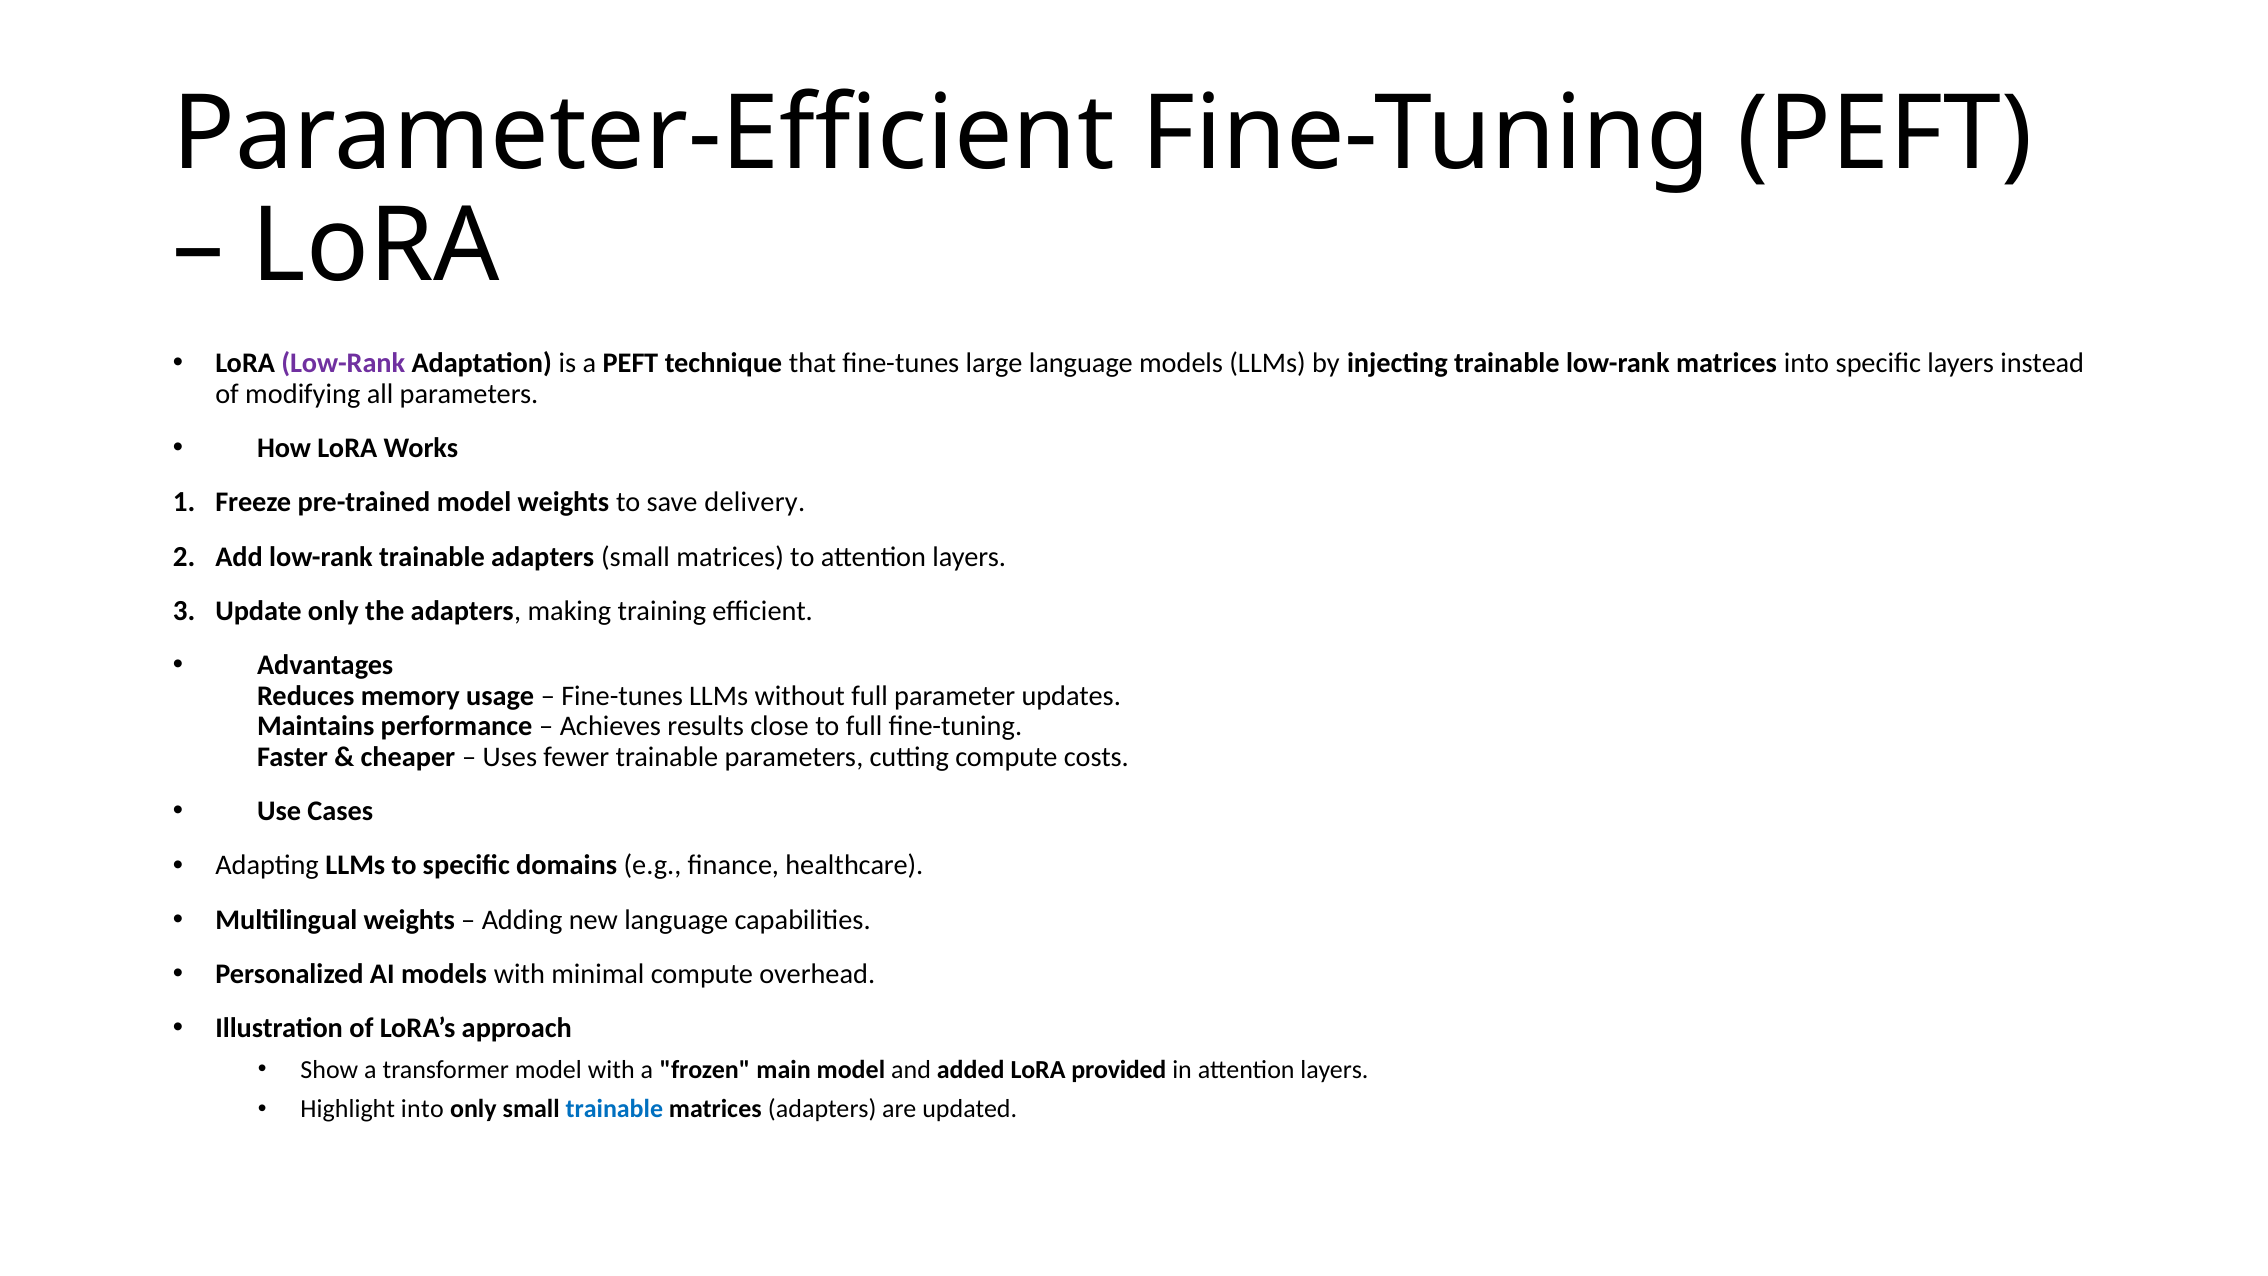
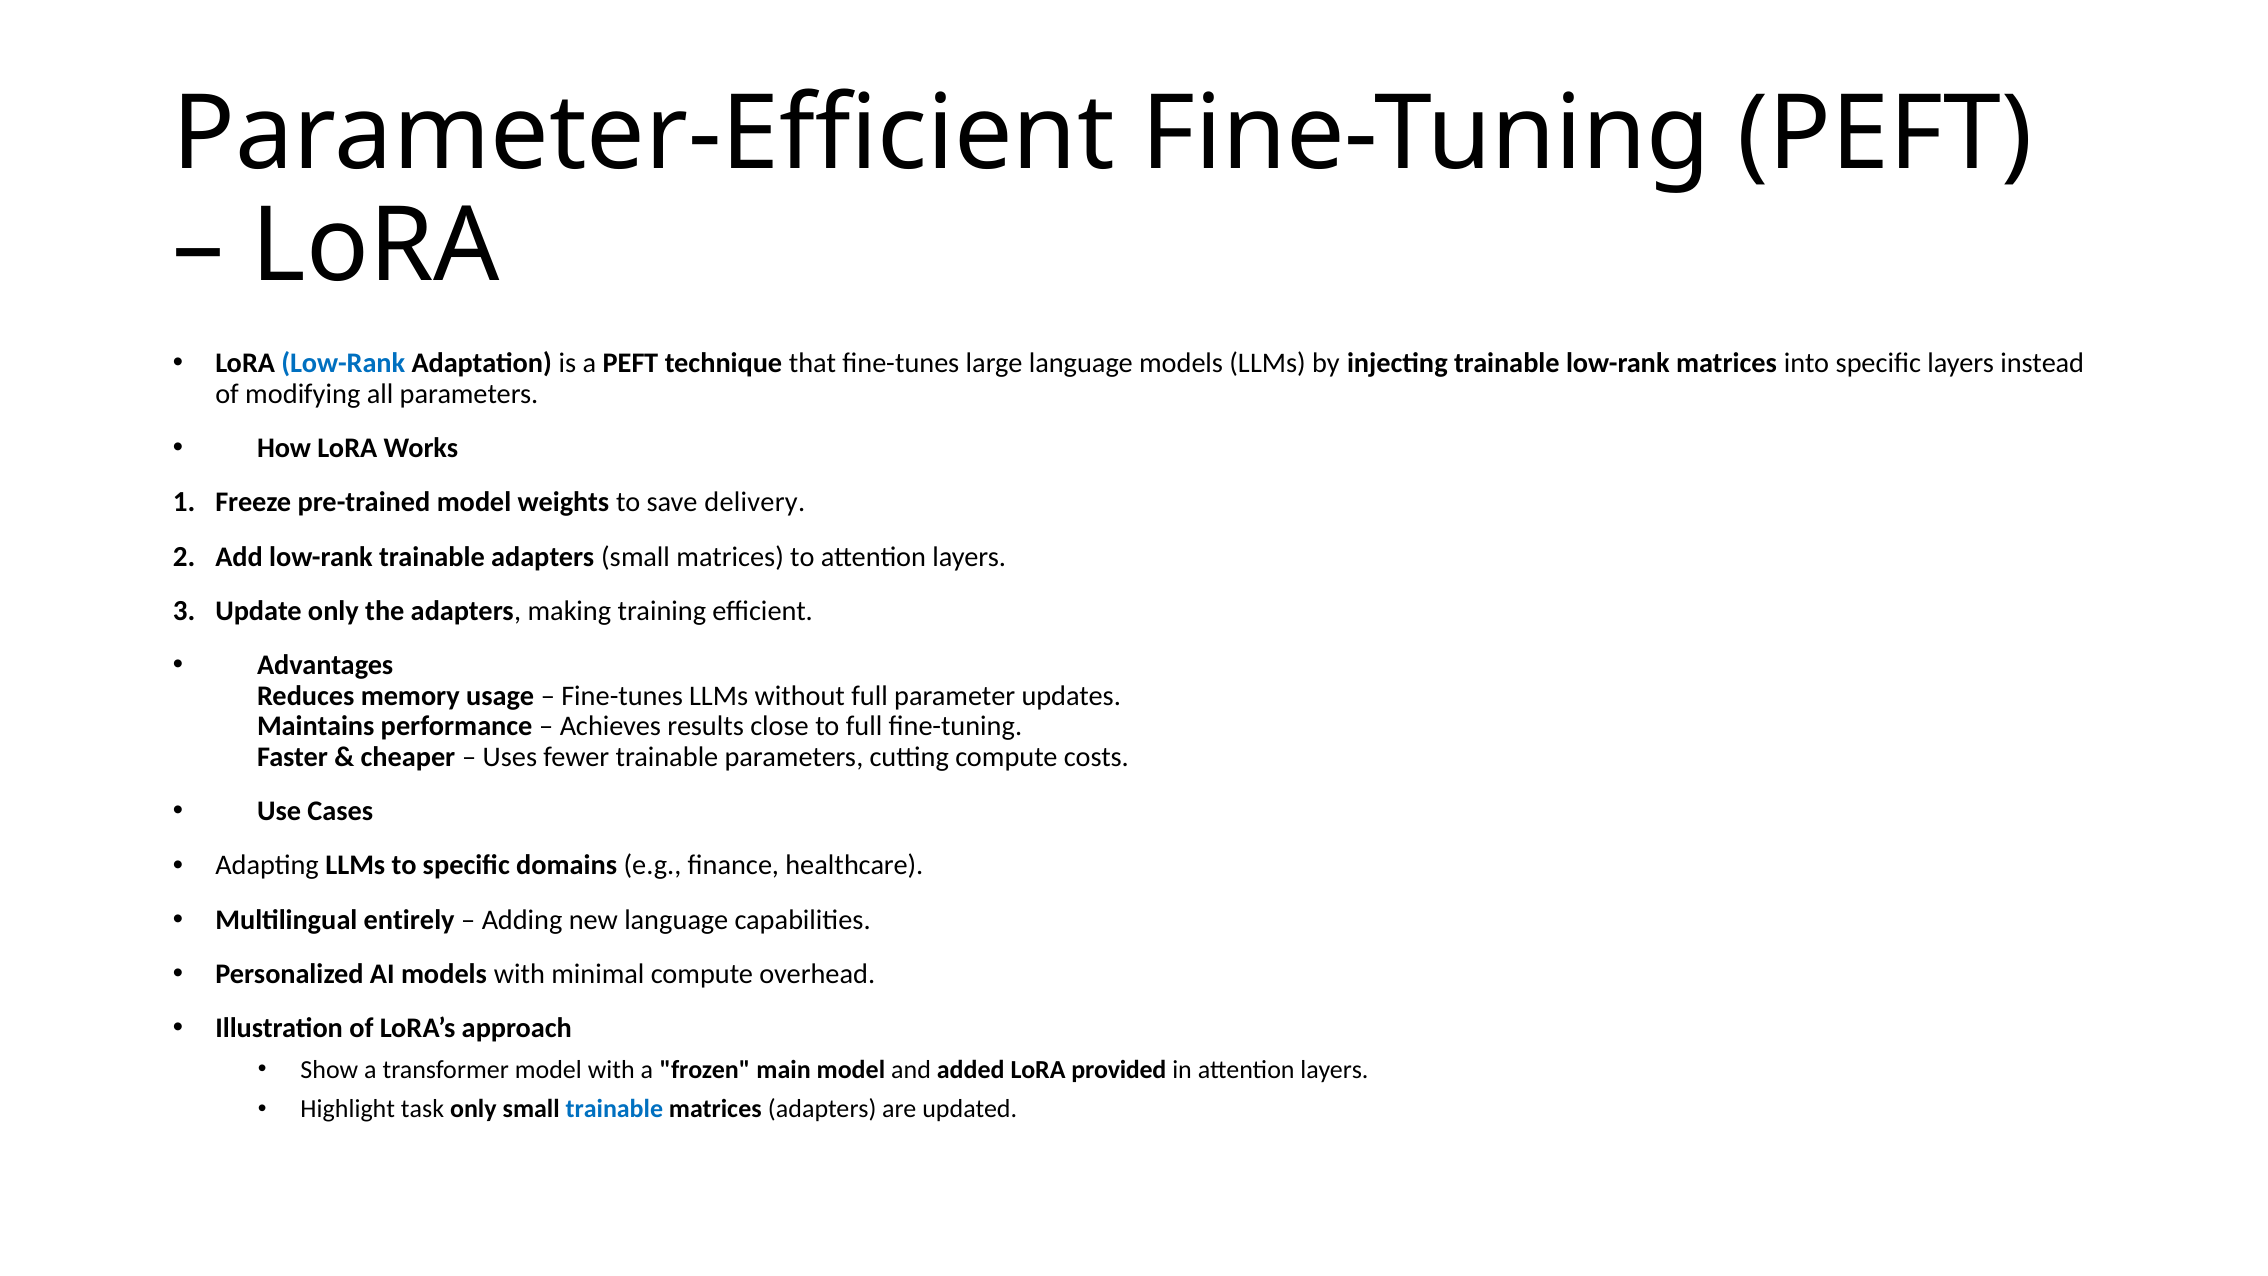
Low-Rank at (343, 363) colour: purple -> blue
Multilingual weights: weights -> entirely
Highlight into: into -> task
